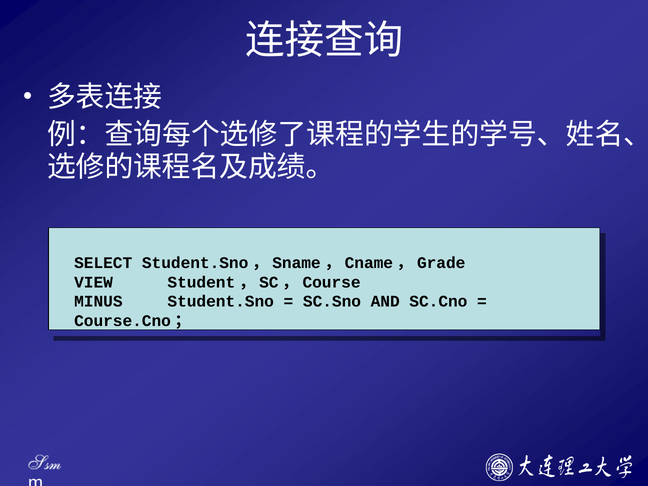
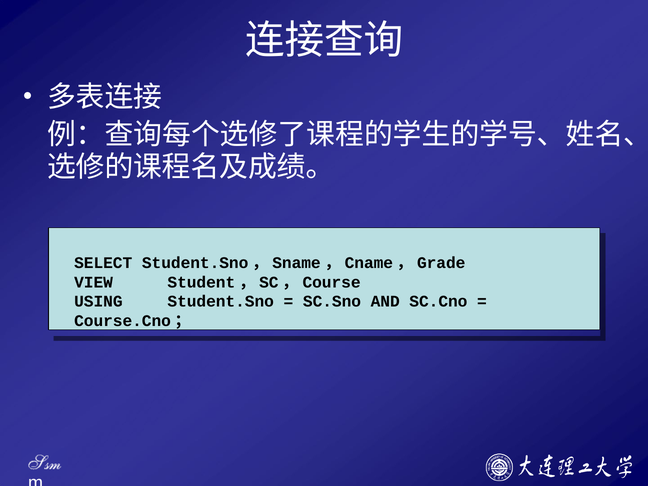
MINUS: MINUS -> USING
